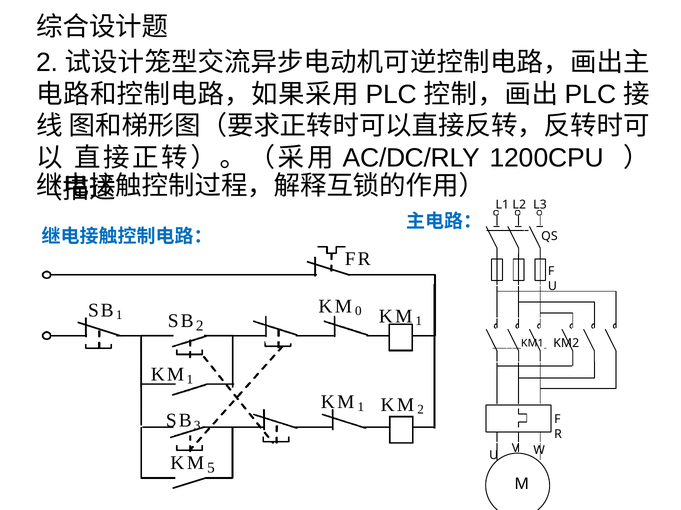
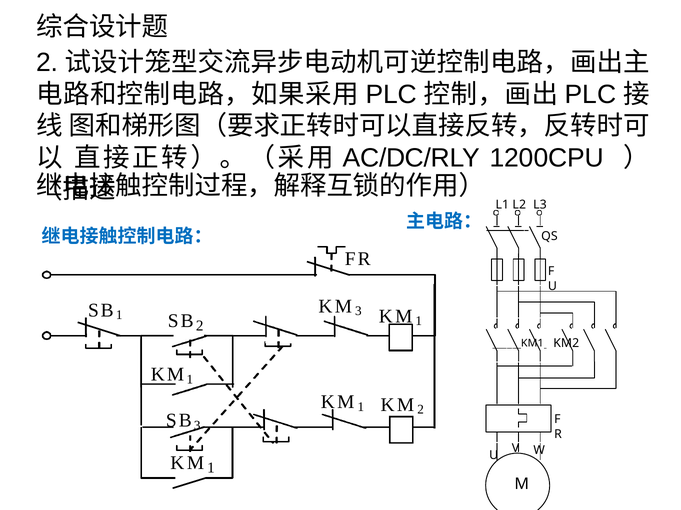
KM 0: 0 -> 3
5 at (211, 469): 5 -> 1
